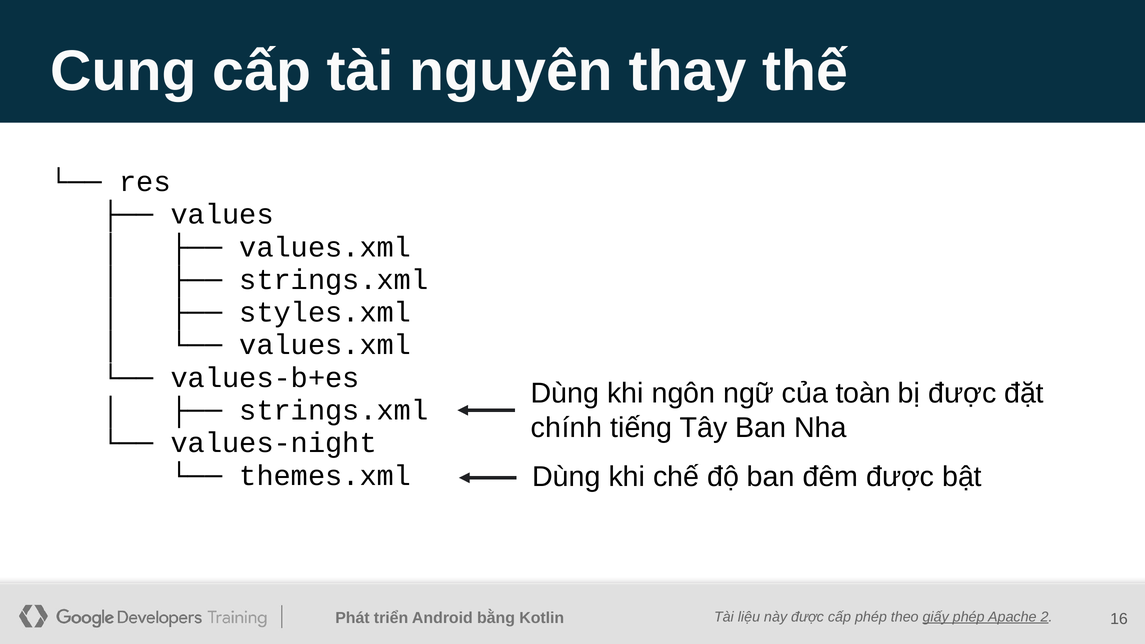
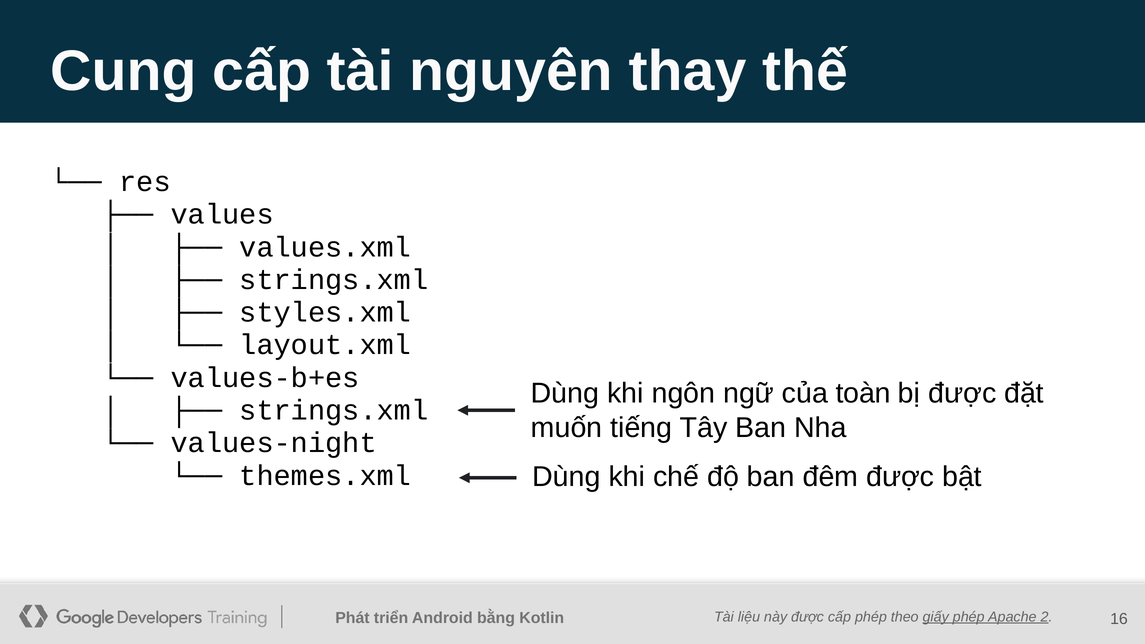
values.xml at (325, 345): values.xml -> layout.xml
chính: chính -> muốn
